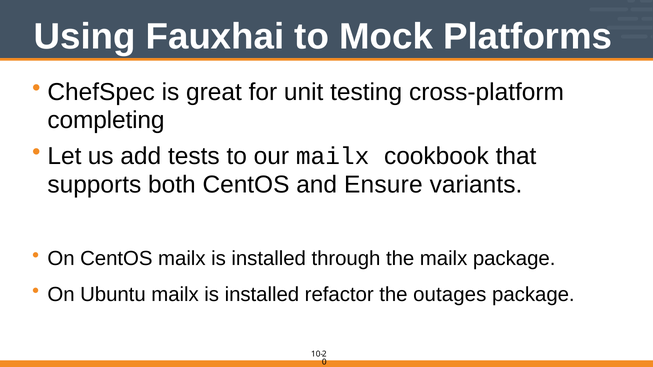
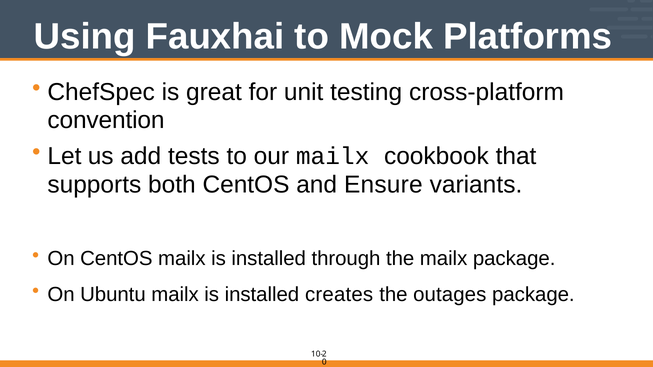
completing: completing -> convention
refactor: refactor -> creates
